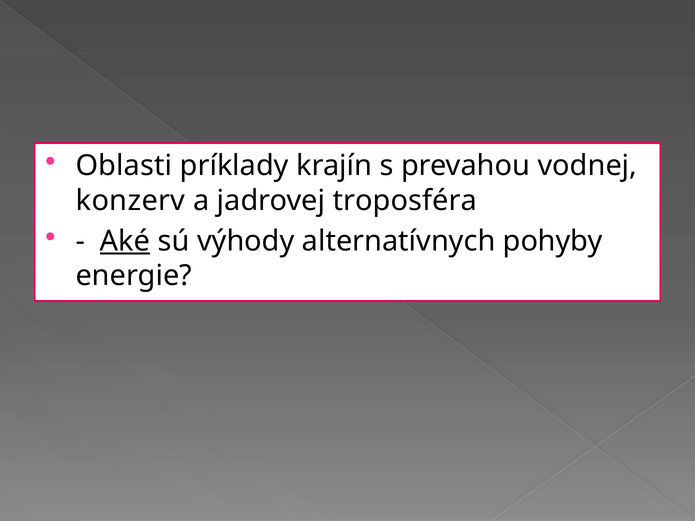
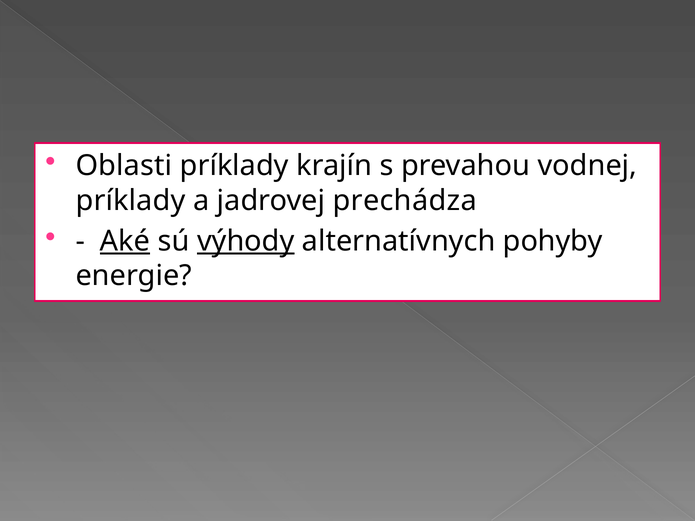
konzerv at (131, 201): konzerv -> príklady
troposféra: troposféra -> prechádza
výhody underline: none -> present
